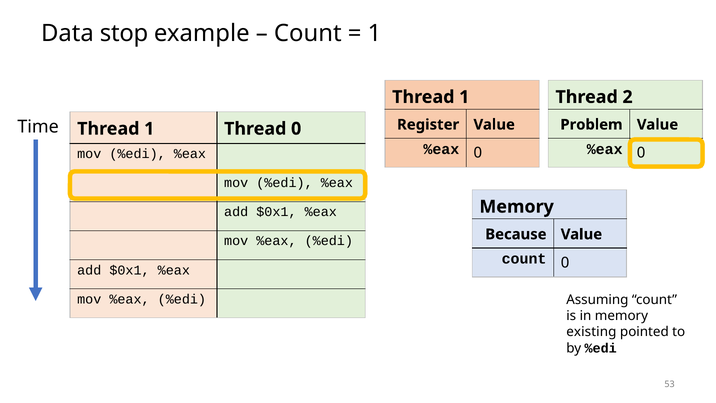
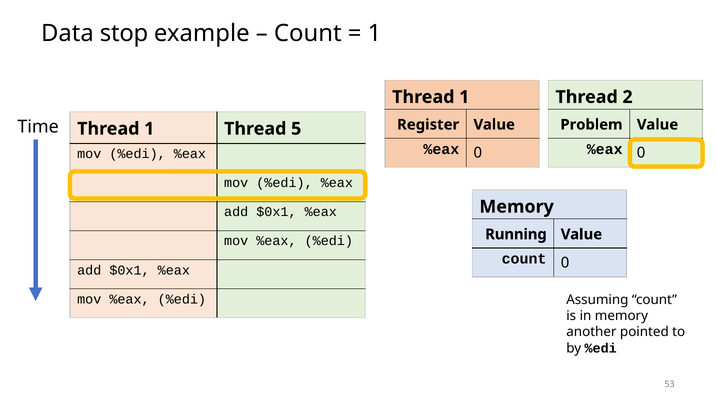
Thread 0: 0 -> 5
Because: Because -> Running
existing: existing -> another
